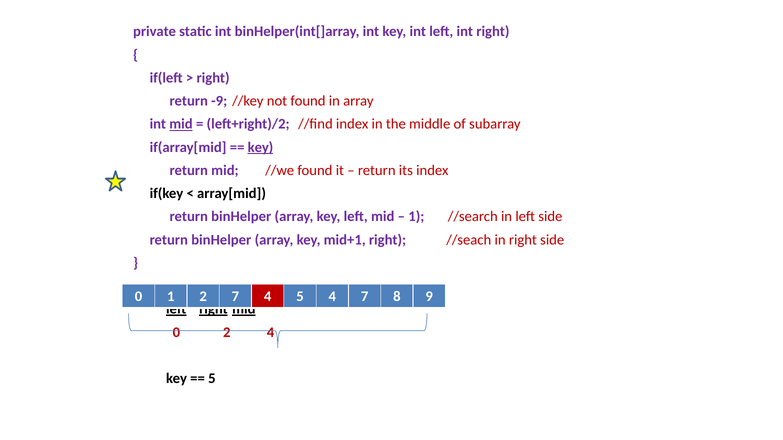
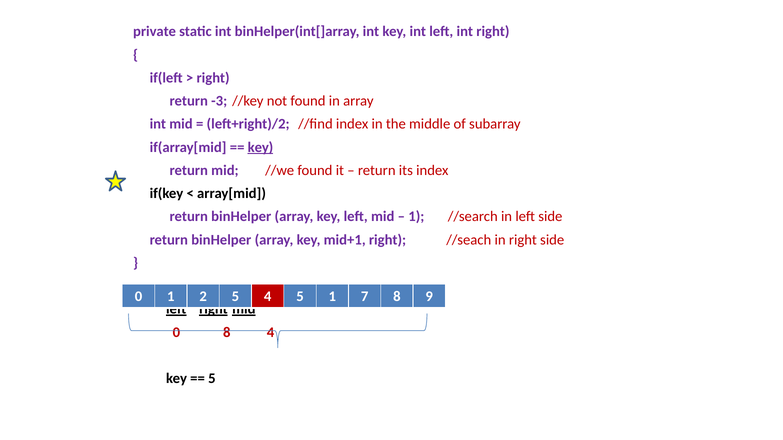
-9: -9 -> -3
mid at (181, 124) underline: present -> none
2 7: 7 -> 5
5 4: 4 -> 1
0 2: 2 -> 8
